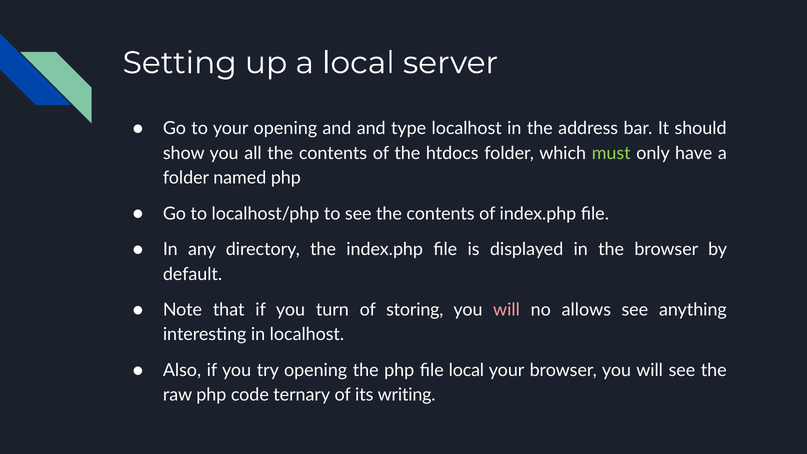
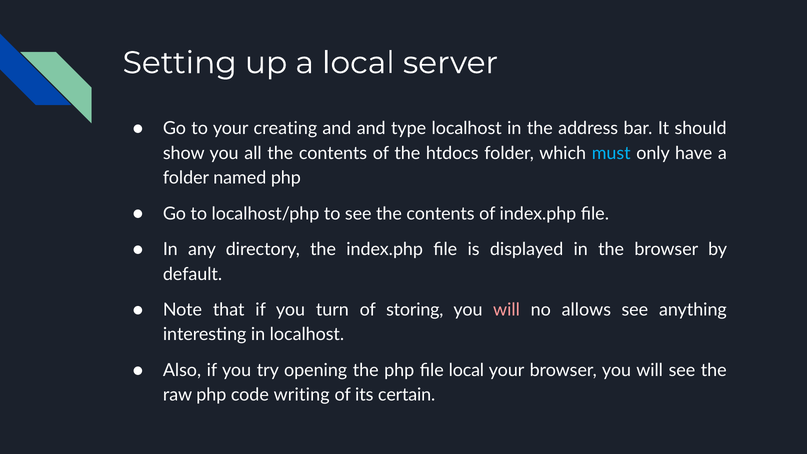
your opening: opening -> creating
must colour: light green -> light blue
ternary: ternary -> writing
writing: writing -> certain
